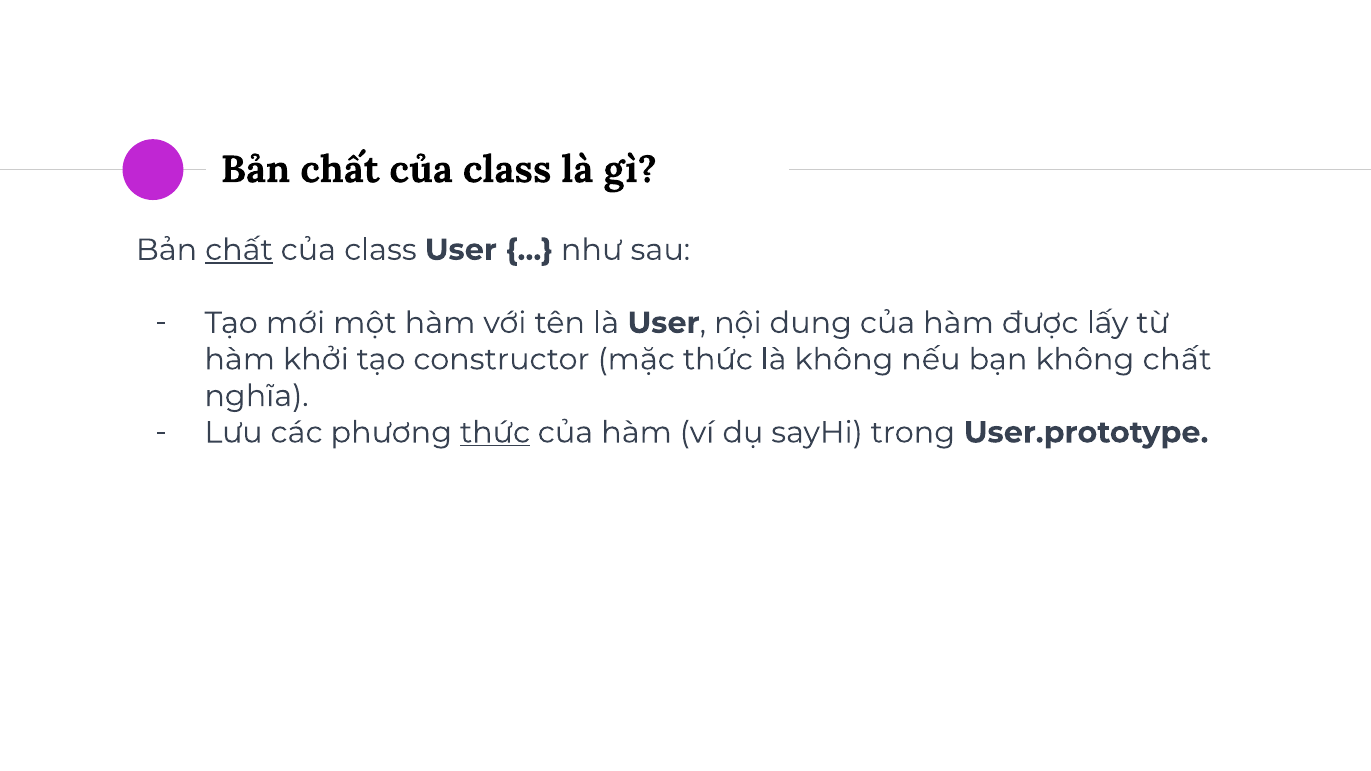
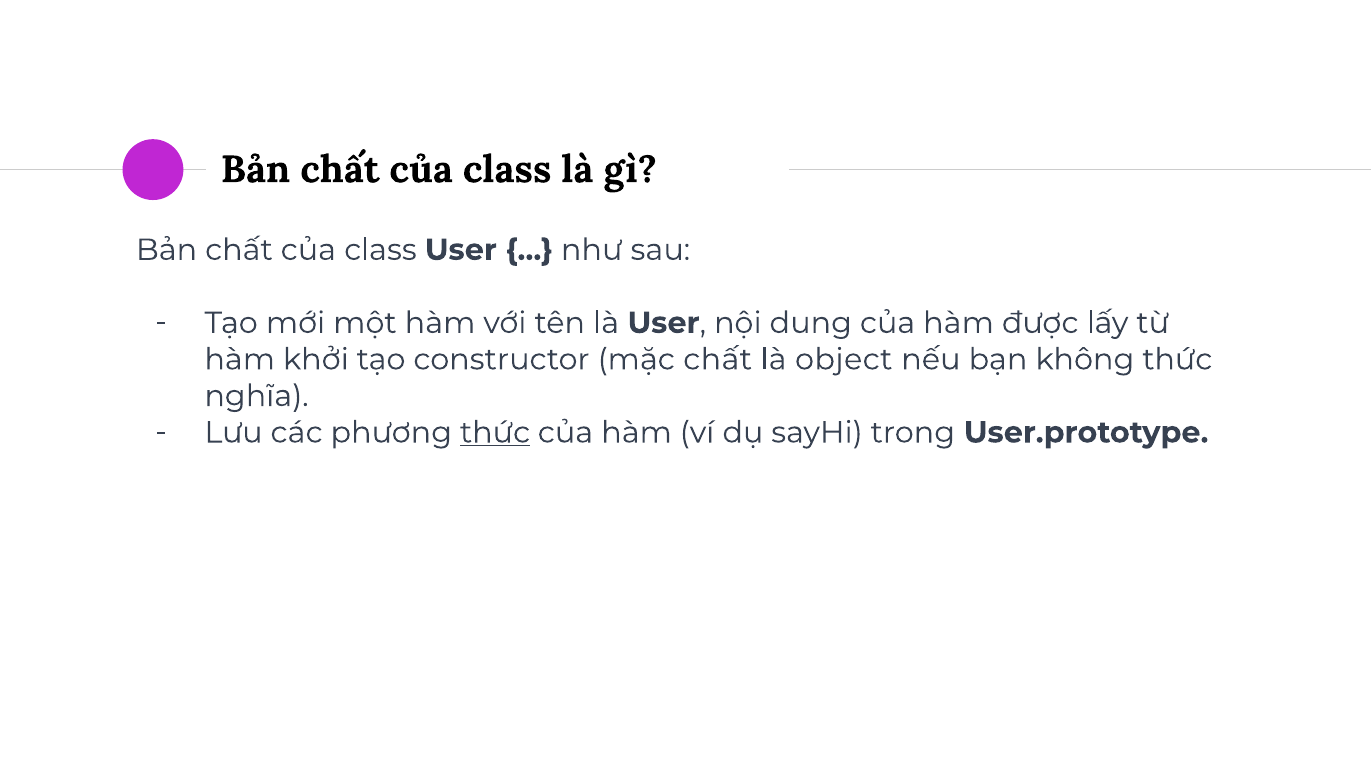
chất at (239, 250) underline: present -> none
mặc thức: thức -> chất
là không: không -> object
không chất: chất -> thức
